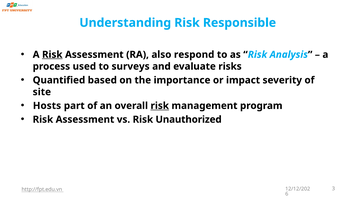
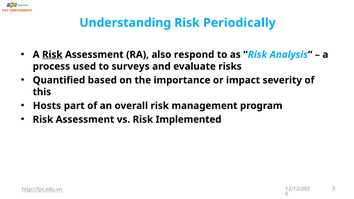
Responsible: Responsible -> Periodically
site: site -> this
risk at (160, 106) underline: present -> none
Unauthorized: Unauthorized -> Implemented
